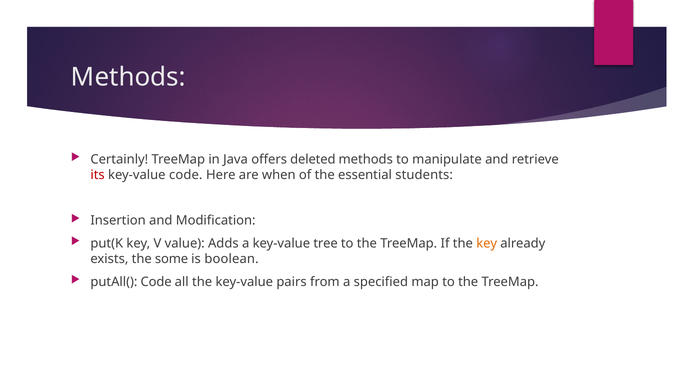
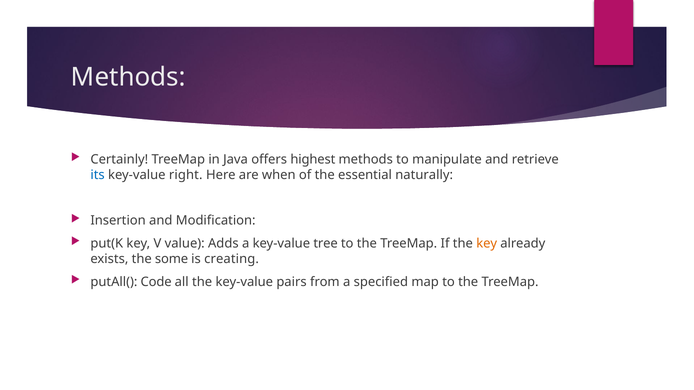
deleted: deleted -> highest
its colour: red -> blue
key-value code: code -> right
students: students -> naturally
boolean: boolean -> creating
